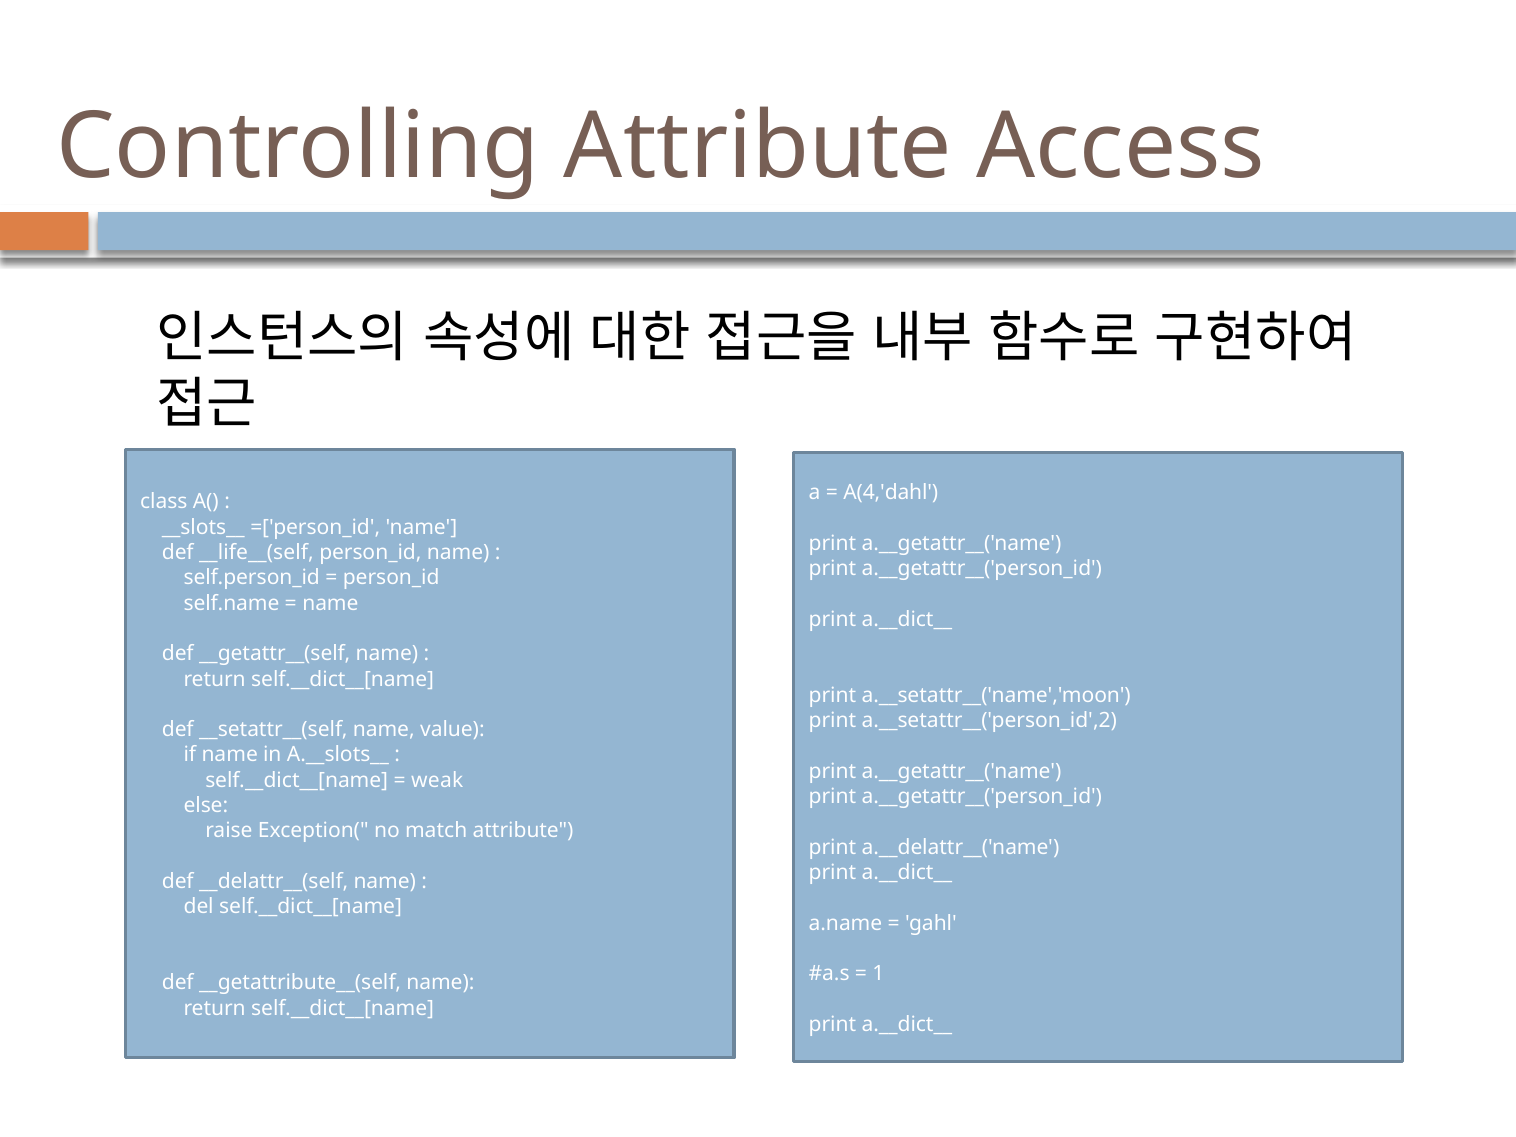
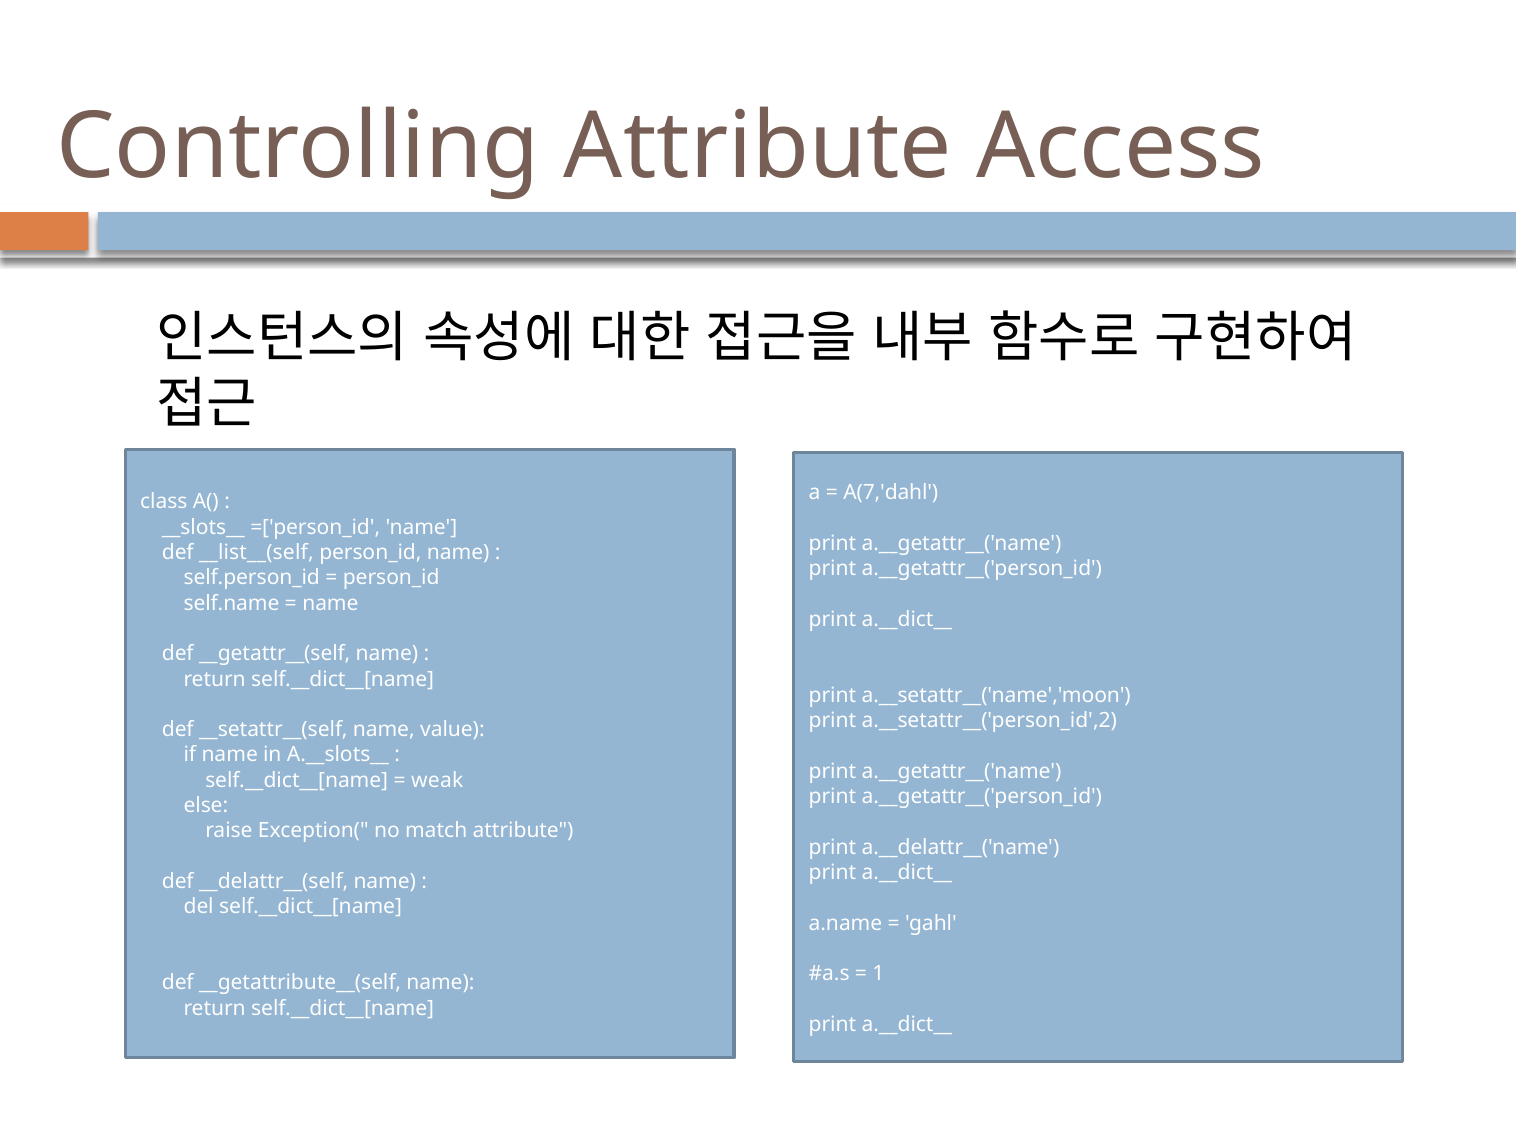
A(4,'dahl: A(4,'dahl -> A(7,'dahl
__life__(self: __life__(self -> __list__(self
